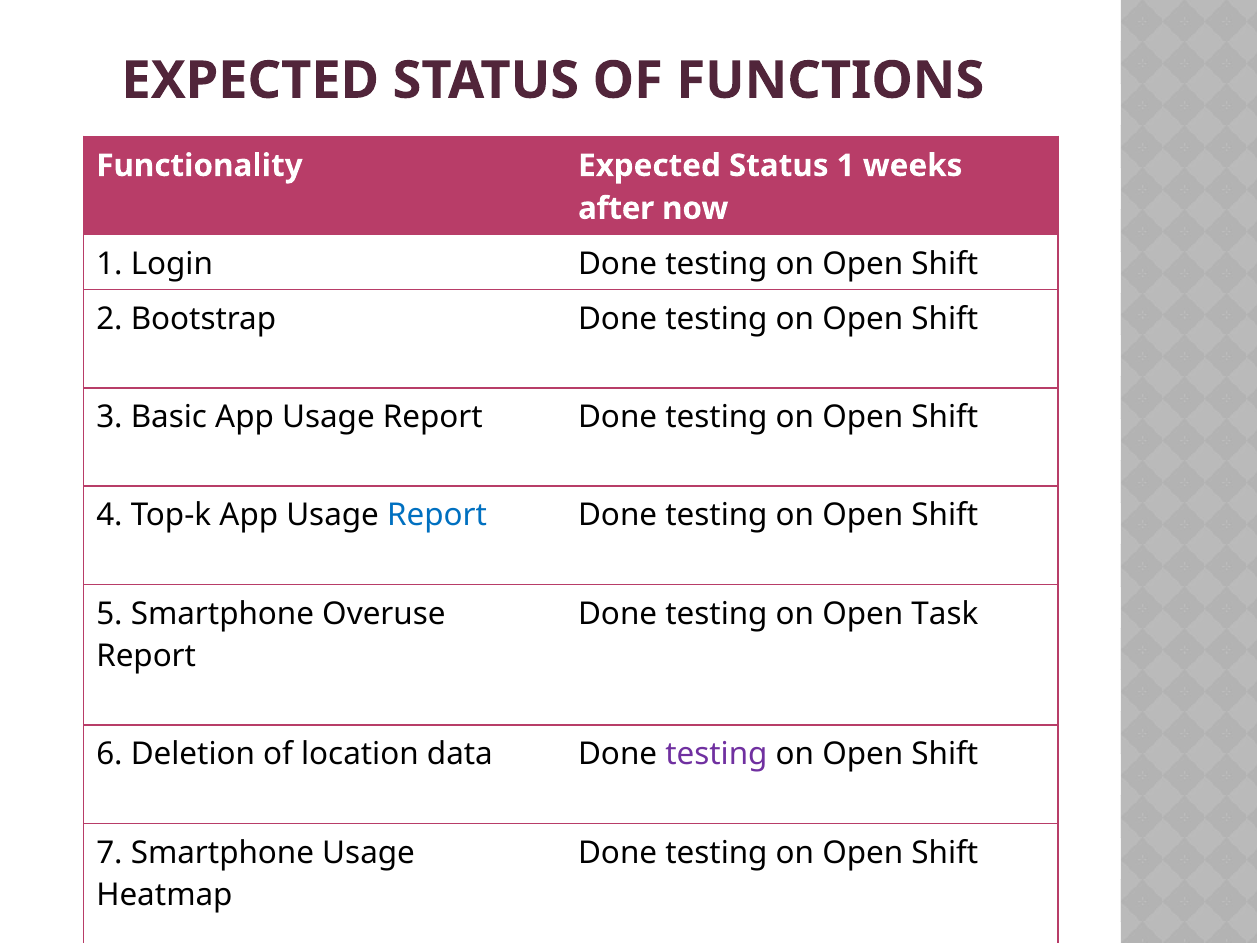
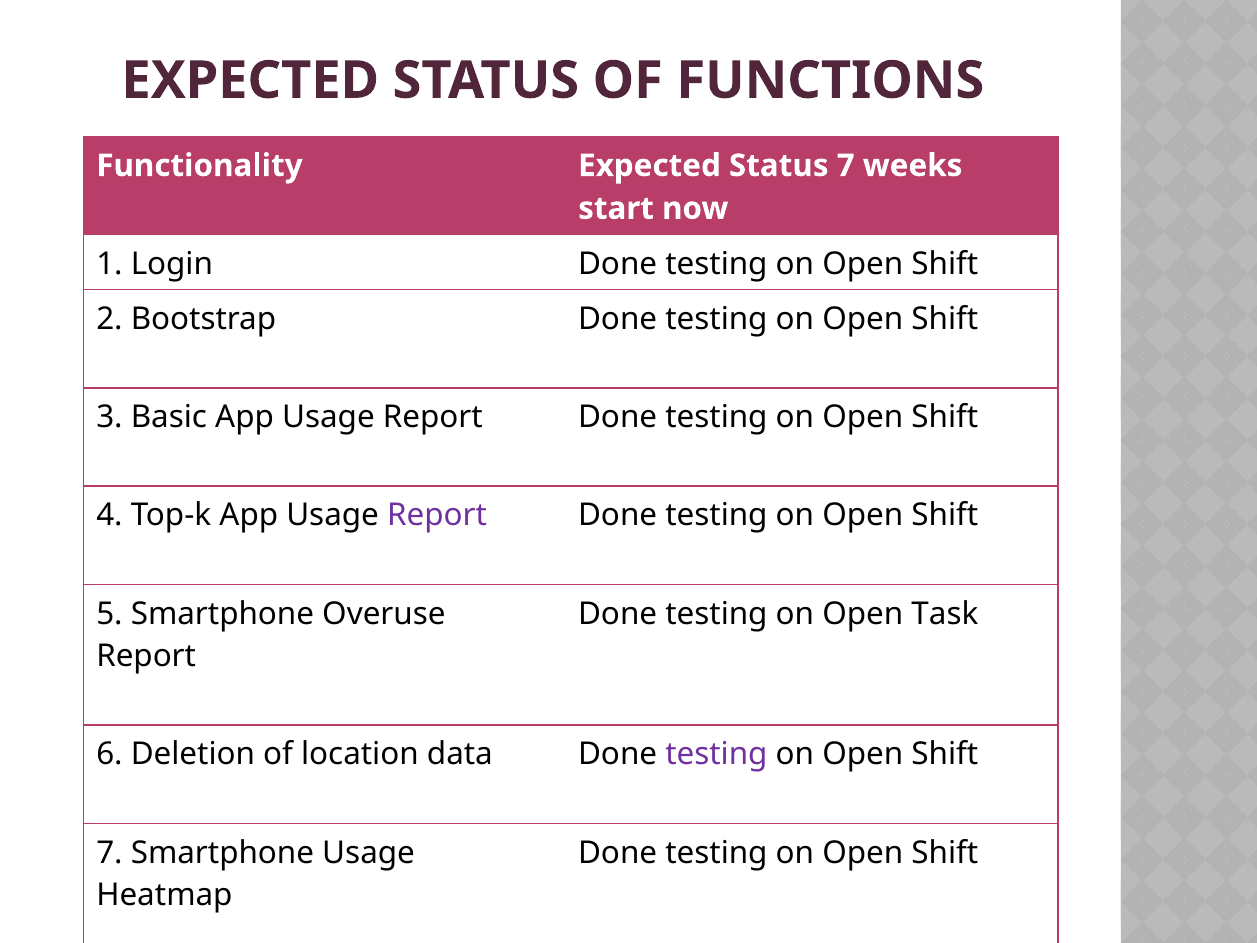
Status 1: 1 -> 7
after: after -> start
Report at (437, 515) colour: blue -> purple
